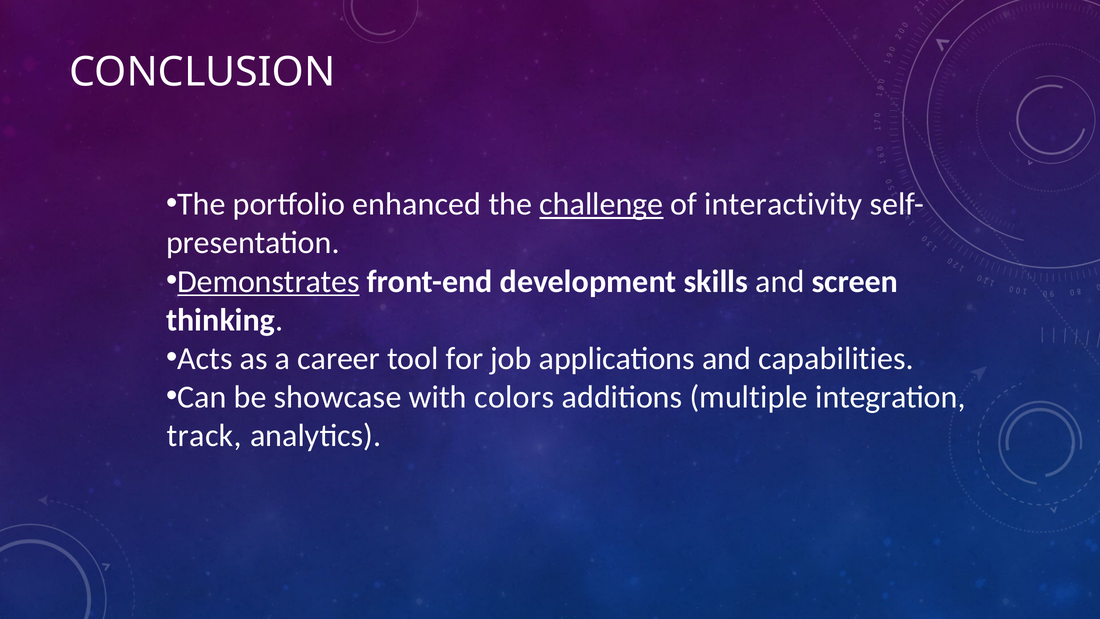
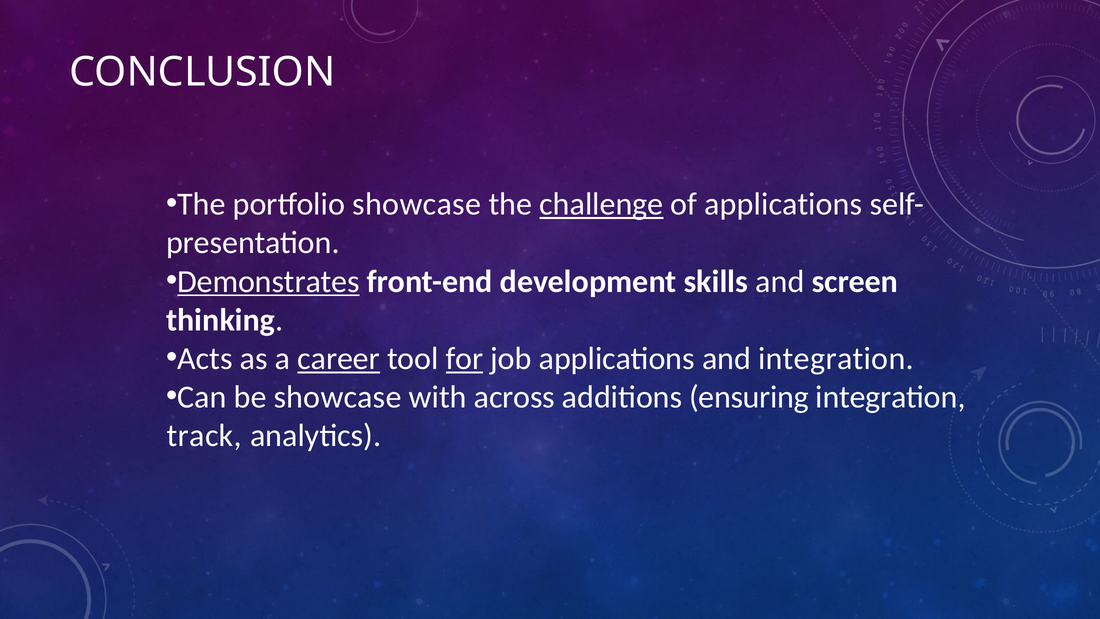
portfolio enhanced: enhanced -> showcase
of interactivity: interactivity -> applications
career underline: none -> present
for underline: none -> present
and capabilities: capabilities -> integration
colors: colors -> across
multiple: multiple -> ensuring
